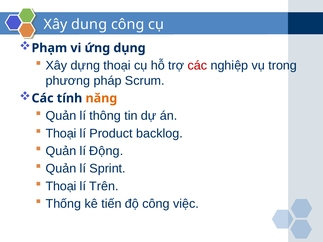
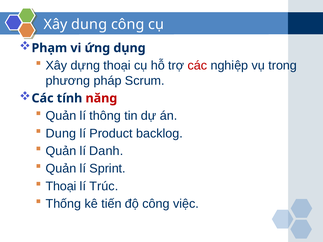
năng colour: orange -> red
Thoại at (61, 134): Thoại -> Dung
Động: Động -> Danh
Trên: Trên -> Trúc
